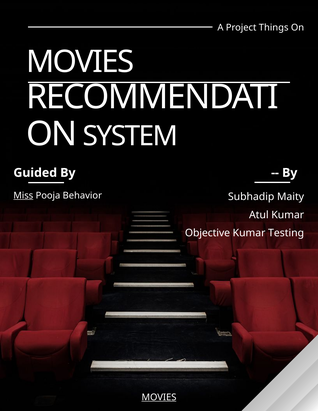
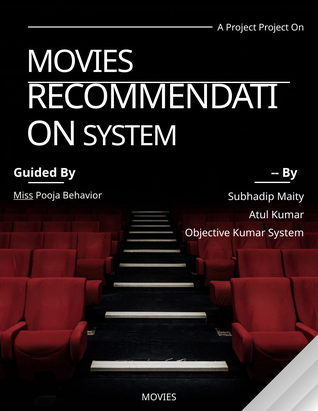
Project Things: Things -> Project
Kumar Testing: Testing -> System
MOVIES at (159, 398) underline: present -> none
